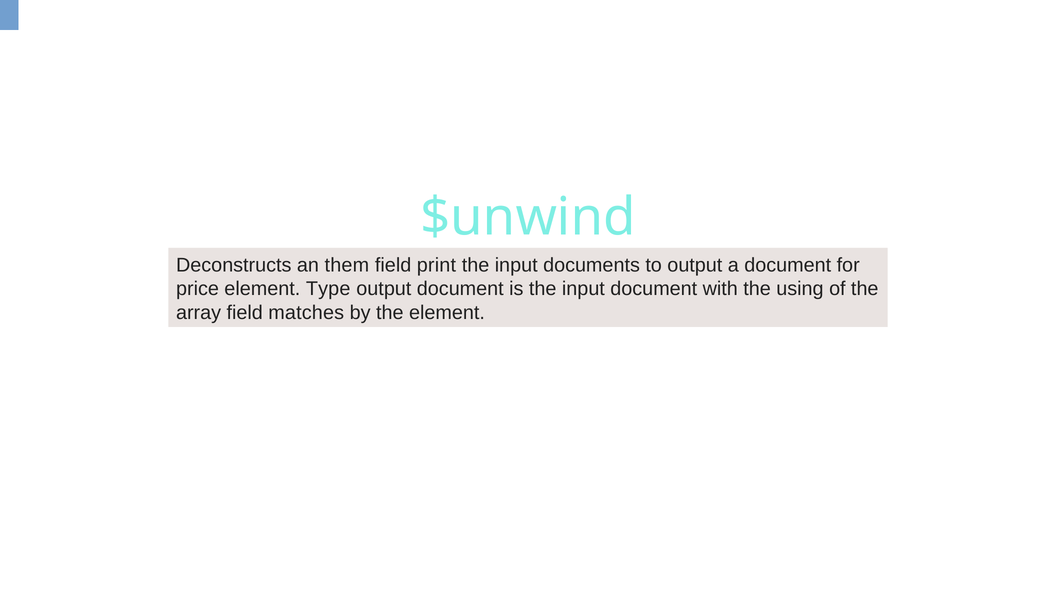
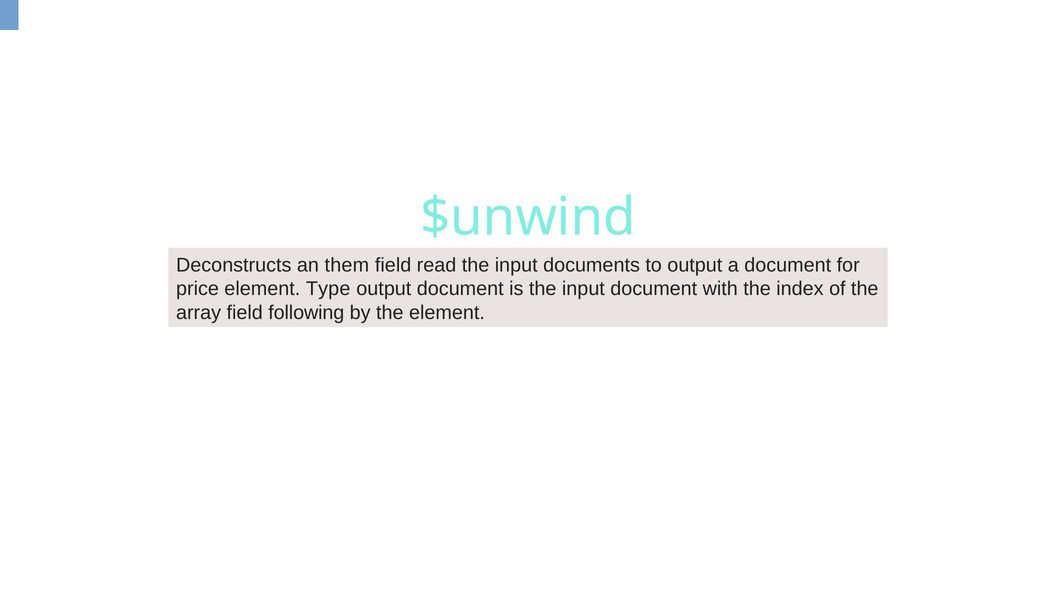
print: print -> read
using: using -> index
matches: matches -> following
